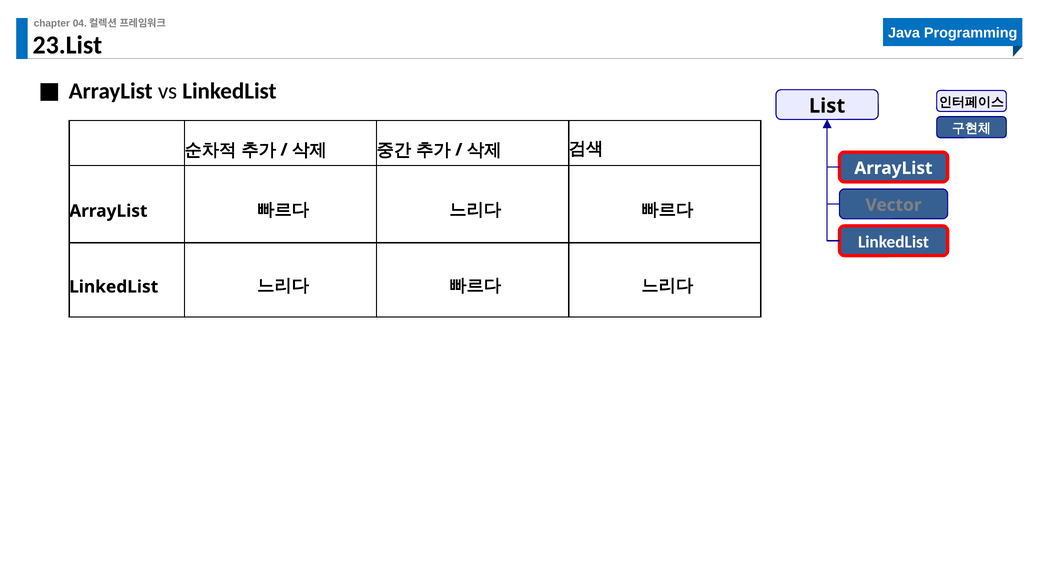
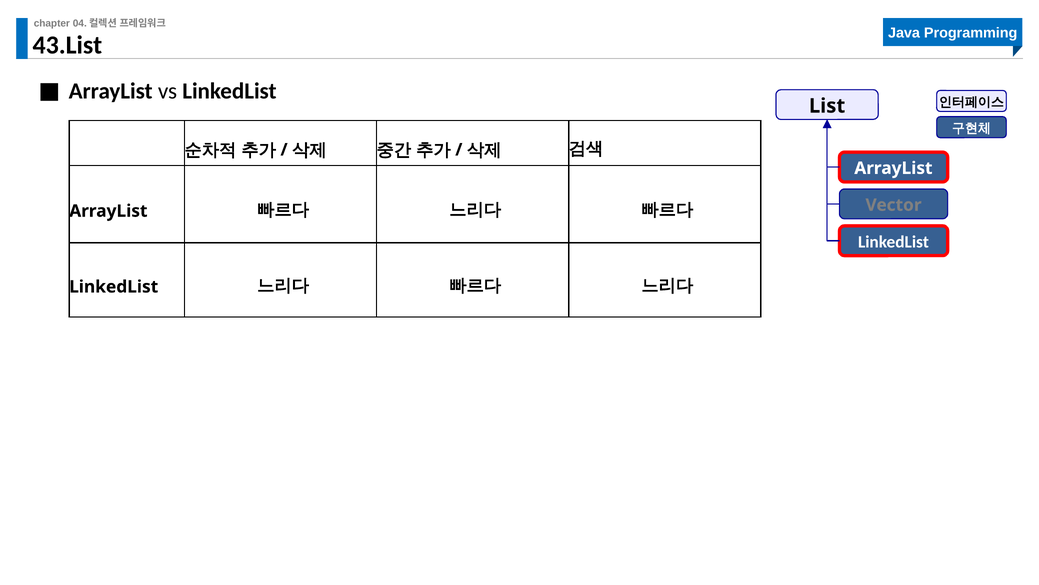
23.List: 23.List -> 43.List
